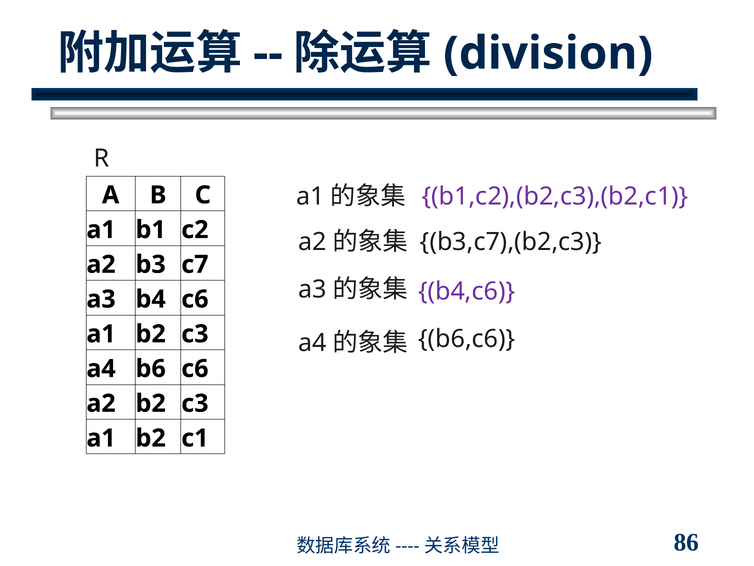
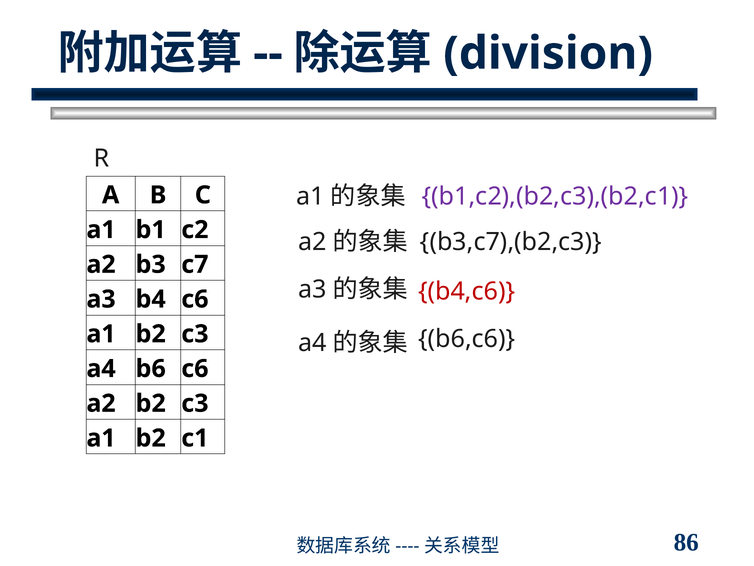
b4,c6 colour: purple -> red
